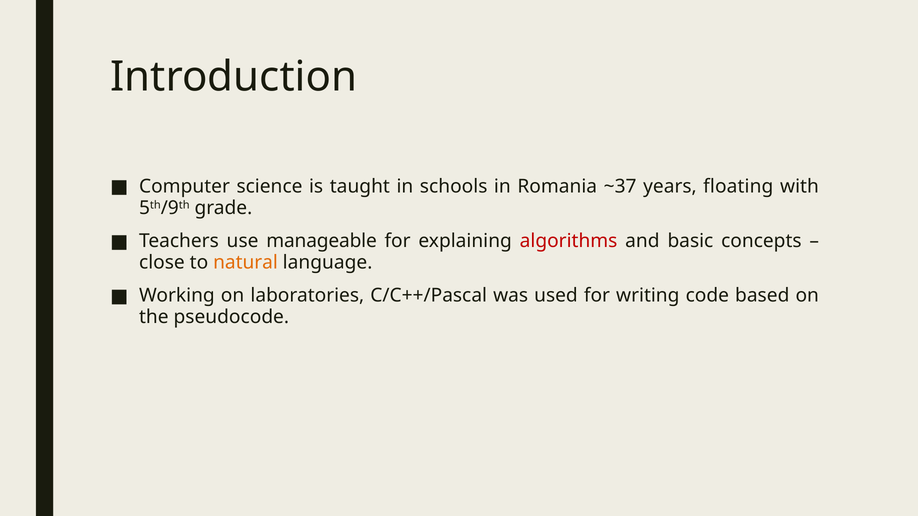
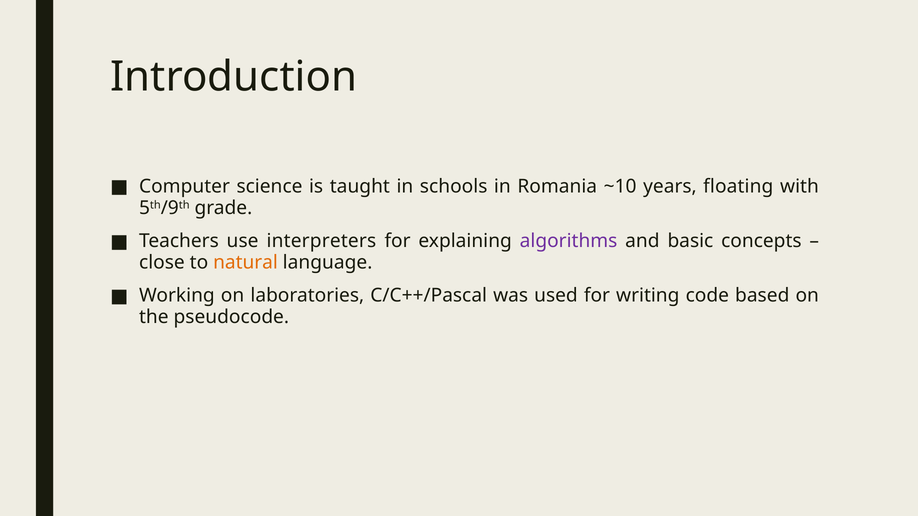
~37: ~37 -> ~10
manageable: manageable -> interpreters
algorithms colour: red -> purple
